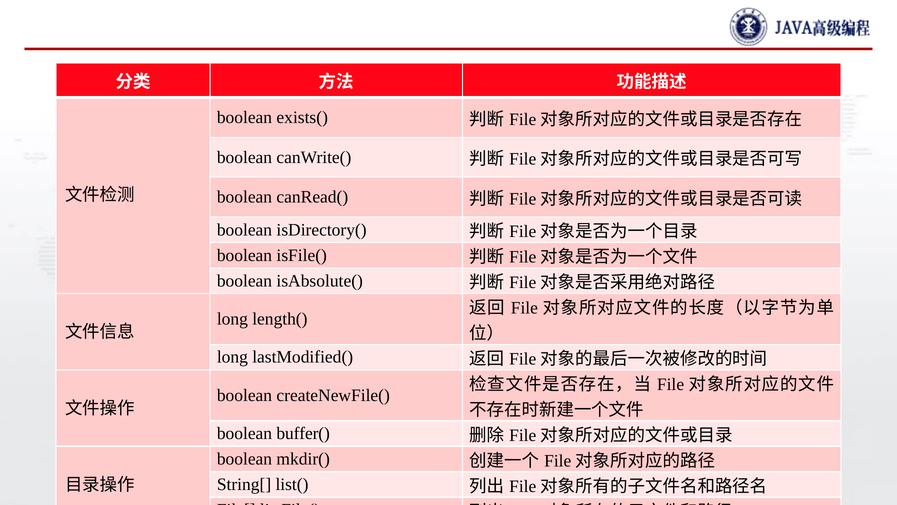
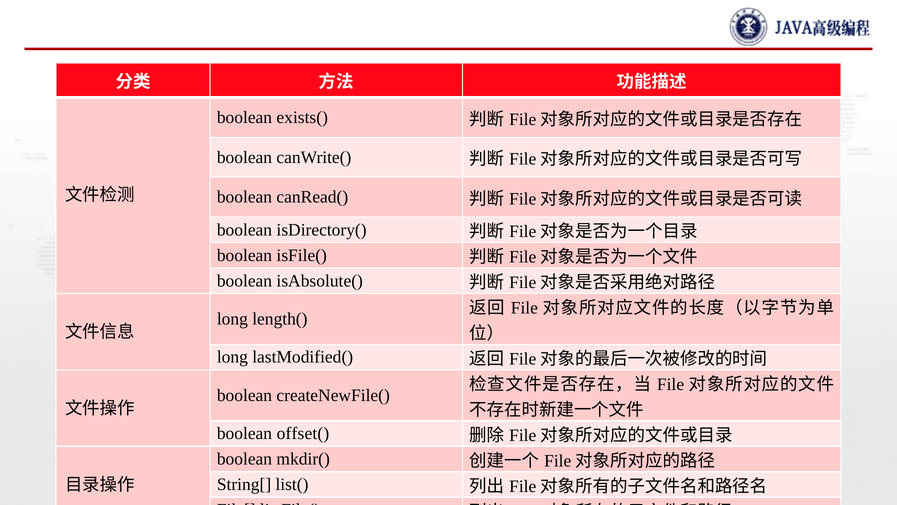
buffer(: buffer( -> offset(
